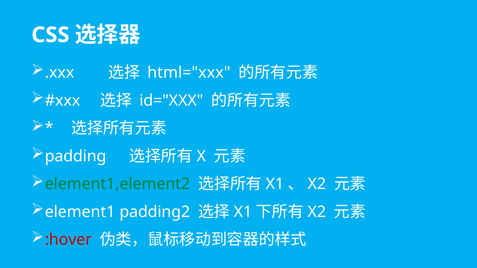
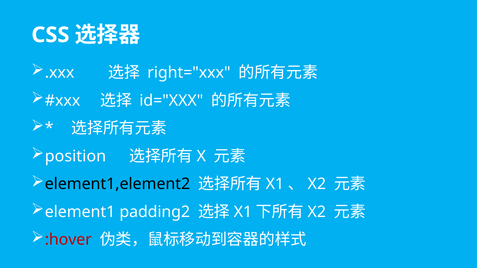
html="xxx: html="xxx -> right="xxx
padding: padding -> position
element1,element2 colour: green -> black
